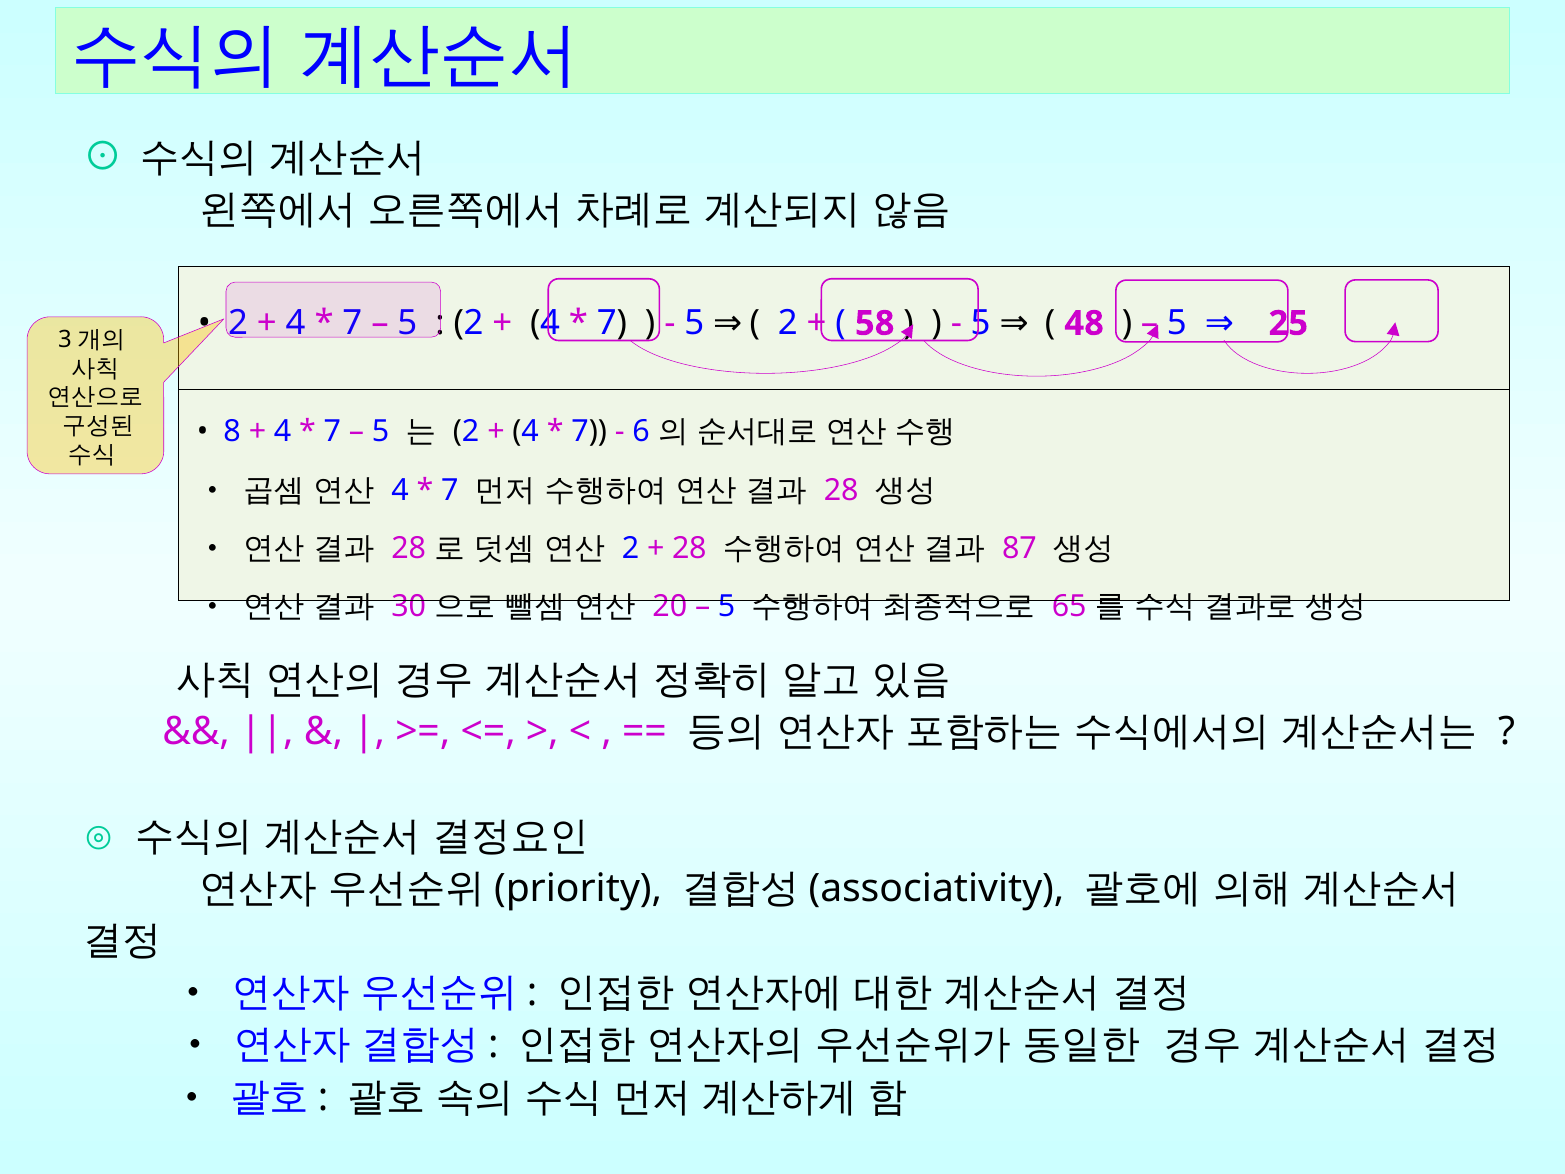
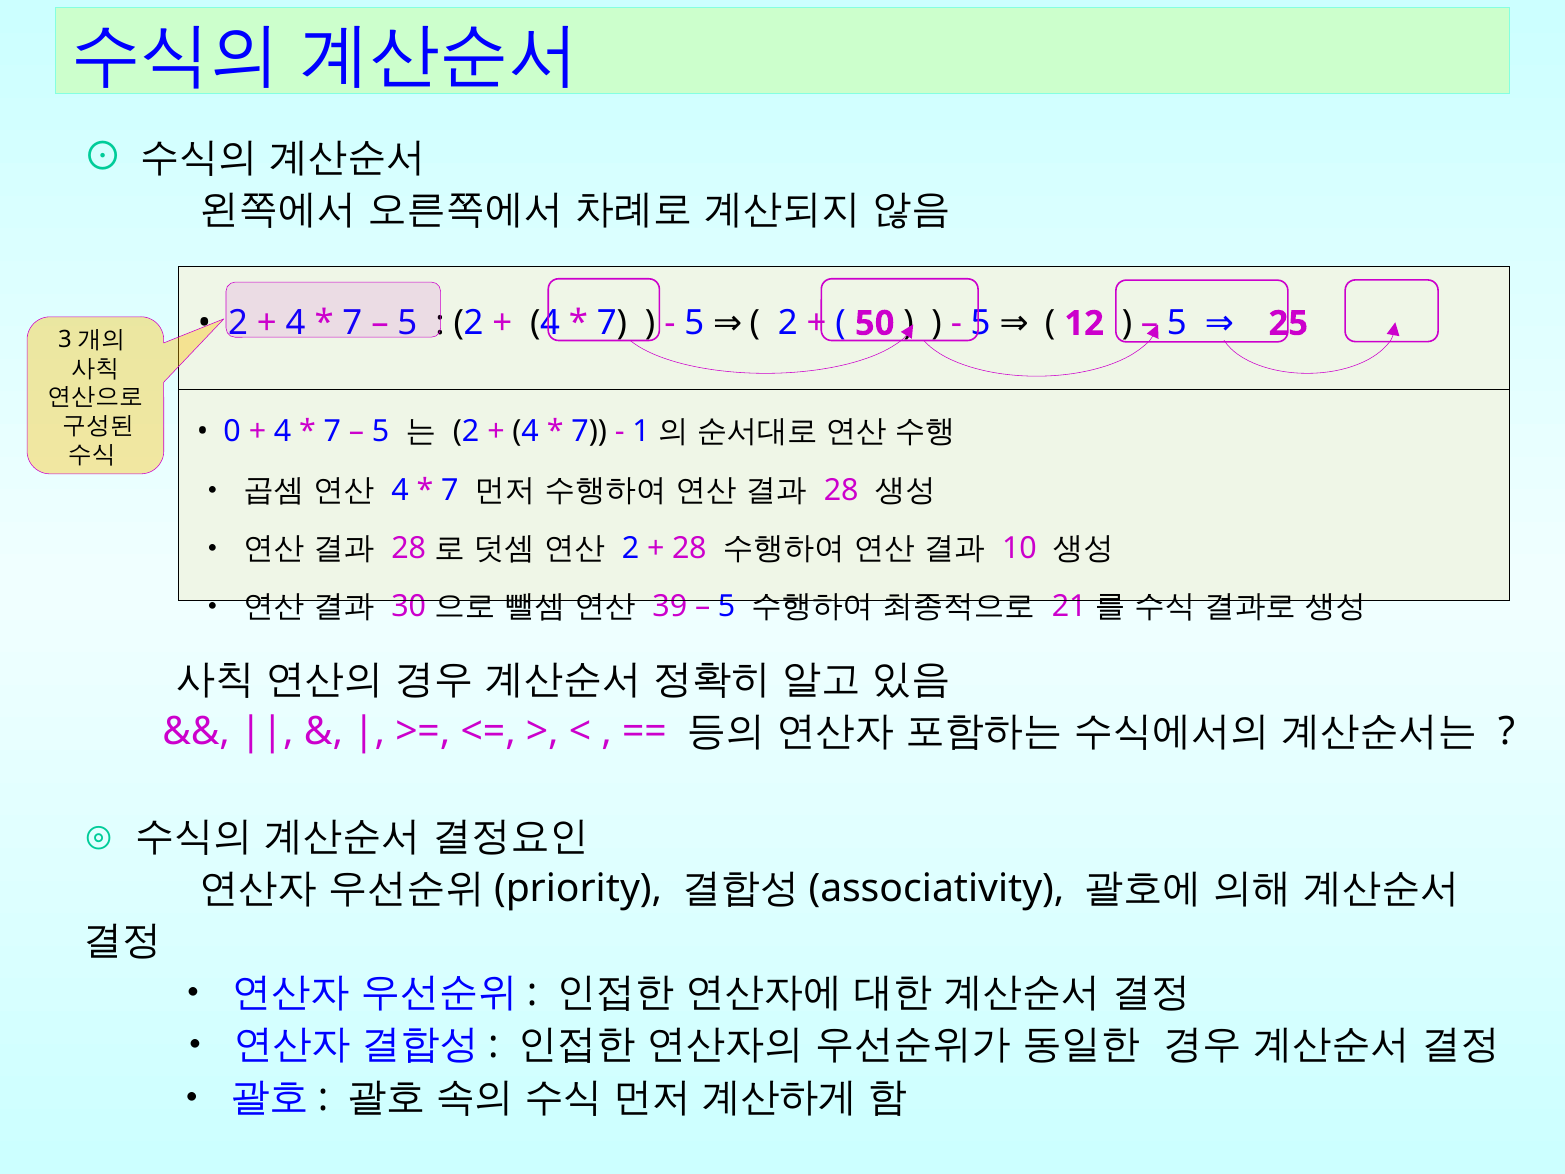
58: 58 -> 50
48: 48 -> 12
8: 8 -> 0
6: 6 -> 1
87: 87 -> 10
20: 20 -> 39
65: 65 -> 21
